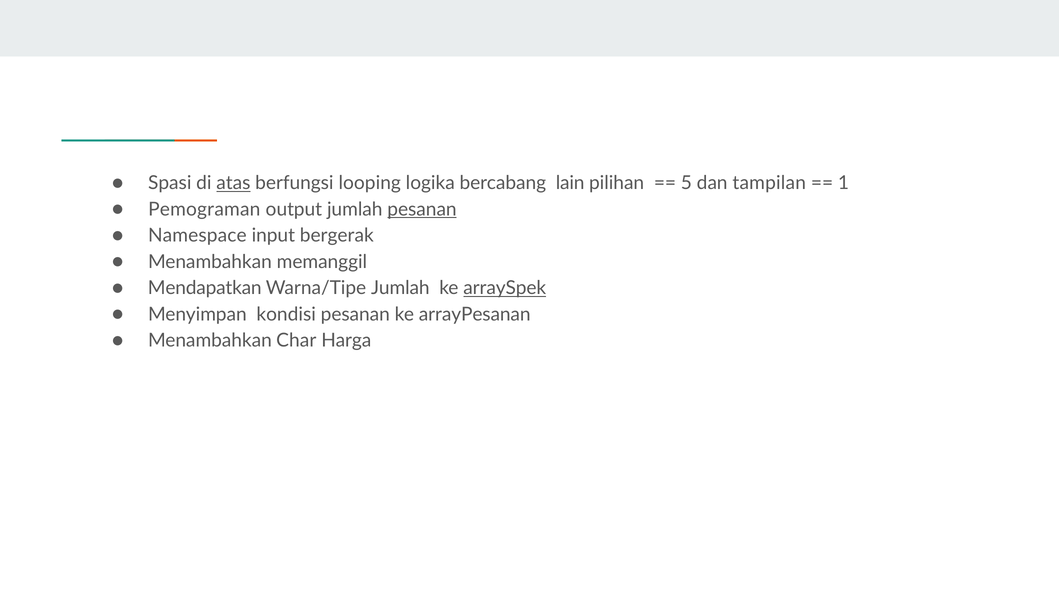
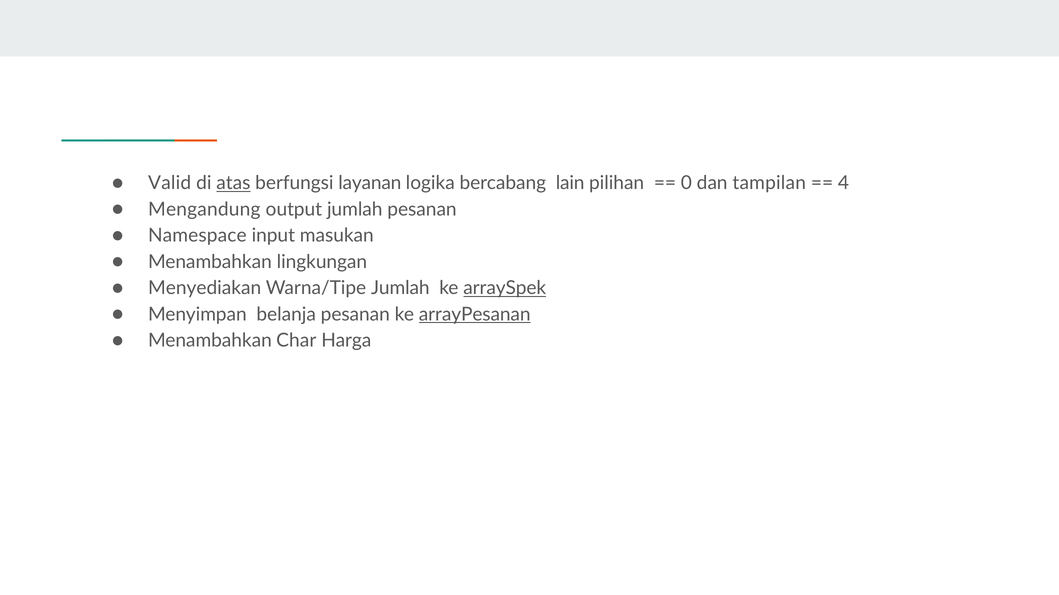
Spasi: Spasi -> Valid
looping: looping -> layanan
5: 5 -> 0
1: 1 -> 4
Pemograman: Pemograman -> Mengandung
pesanan at (422, 210) underline: present -> none
bergerak: bergerak -> masukan
memanggil: memanggil -> lingkungan
Mendapatkan: Mendapatkan -> Menyediakan
kondisi: kondisi -> belanja
arrayPesanan underline: none -> present
